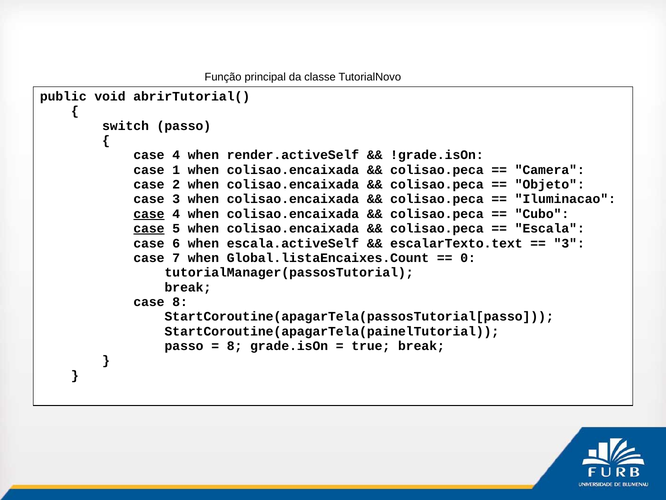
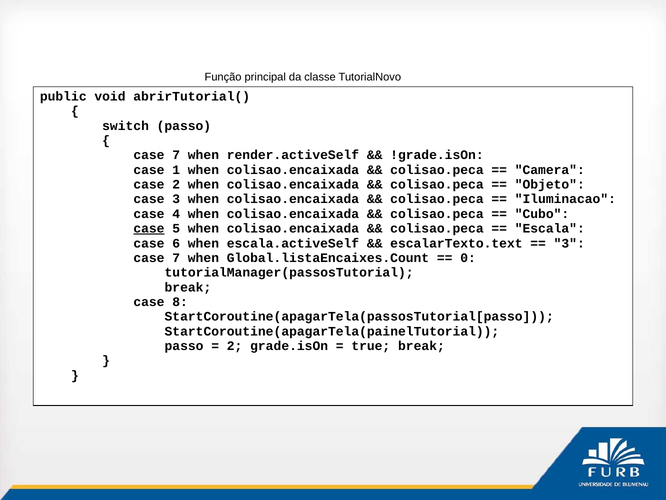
4 at (176, 155): 4 -> 7
case at (149, 214) underline: present -> none
8 at (235, 346): 8 -> 2
